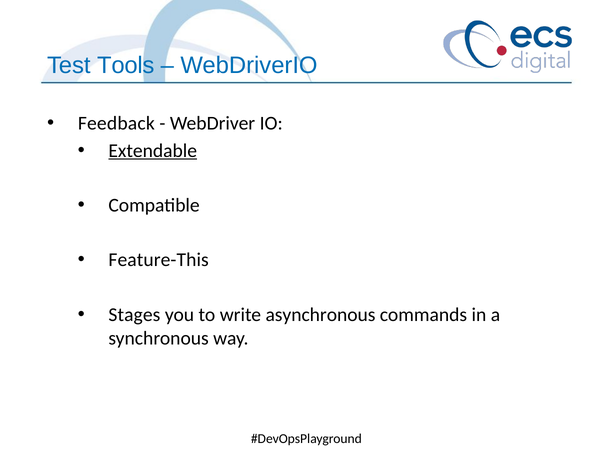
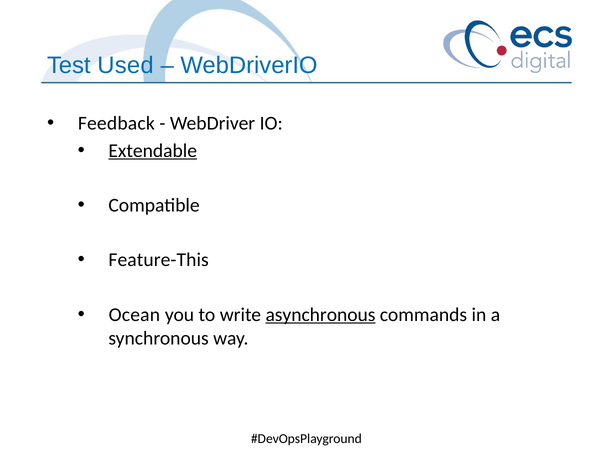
Tools: Tools -> Used
Stages: Stages -> Ocean
asynchronous underline: none -> present
